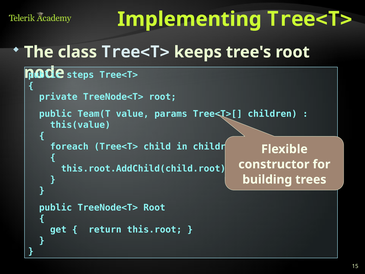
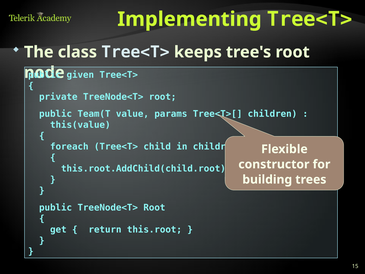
steps: steps -> given
